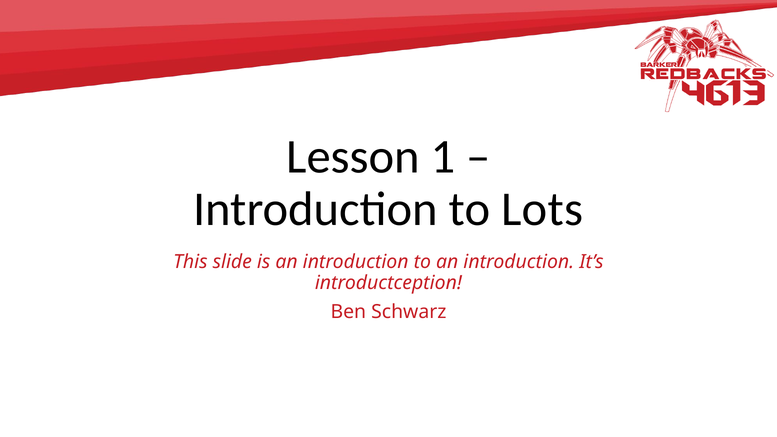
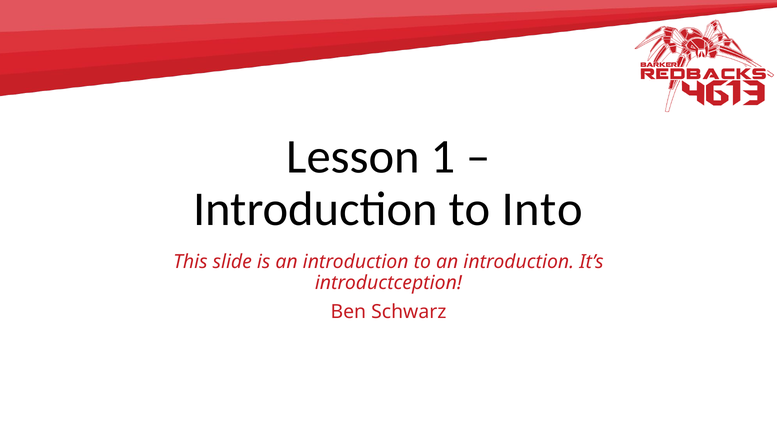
Lots: Lots -> Into
